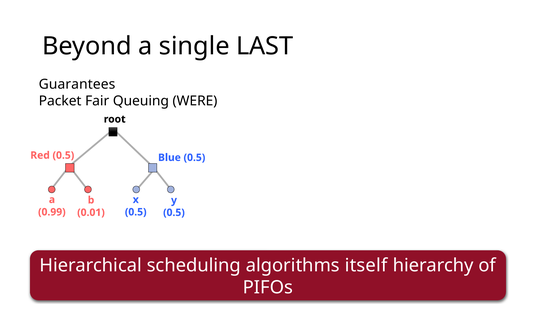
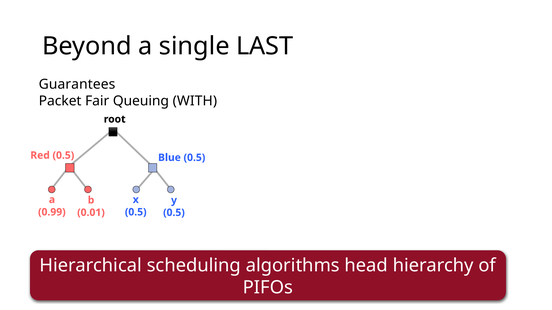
WERE: WERE -> WITH
itself: itself -> head
